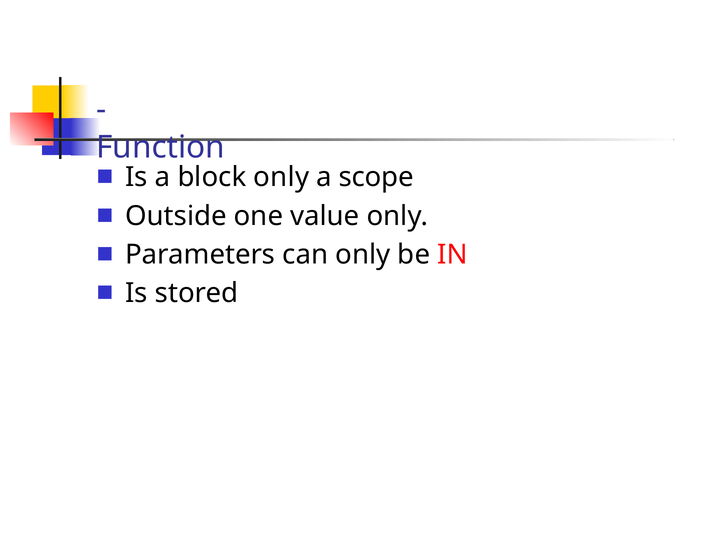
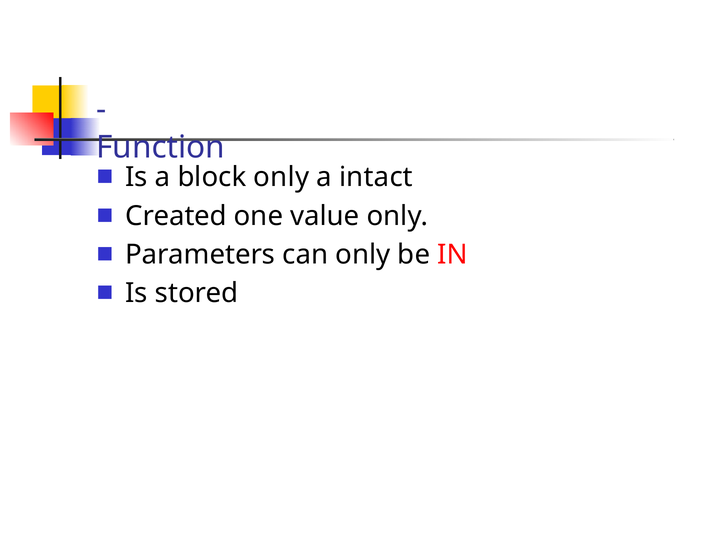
scope: scope -> intact
Outside: Outside -> Created
